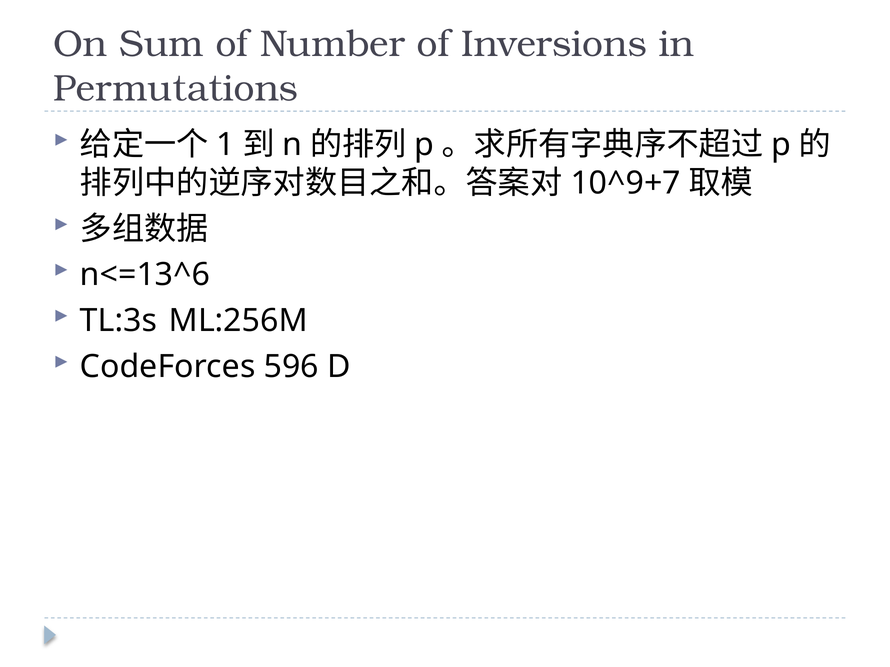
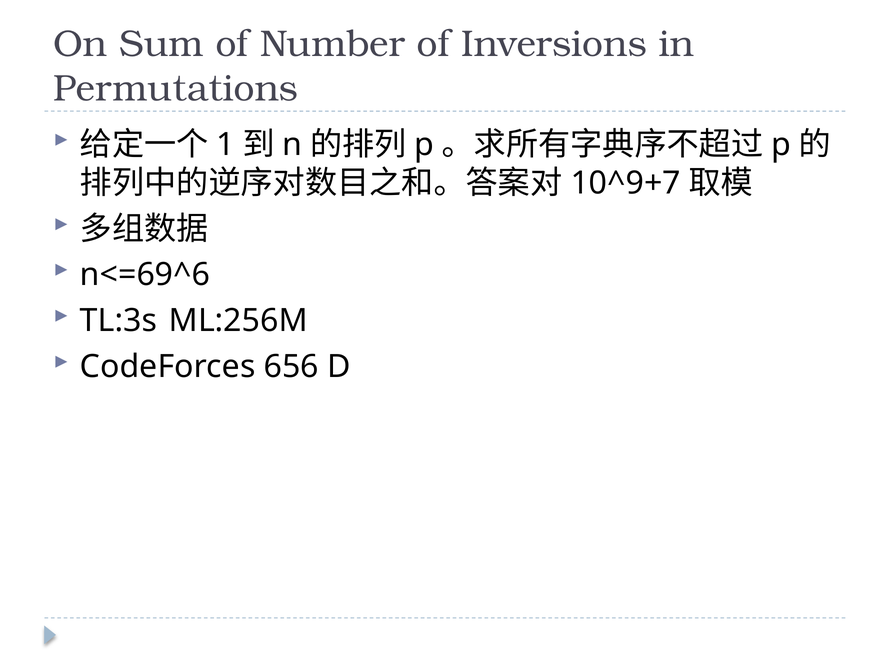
n<=13^6: n<=13^6 -> n<=69^6
596: 596 -> 656
